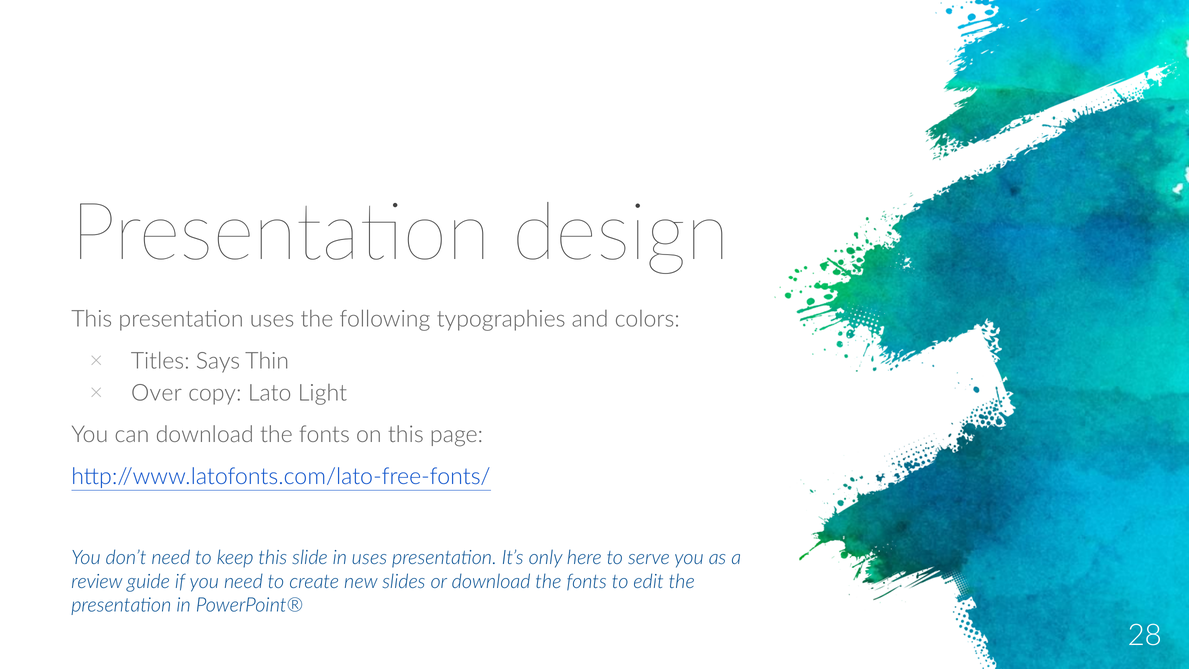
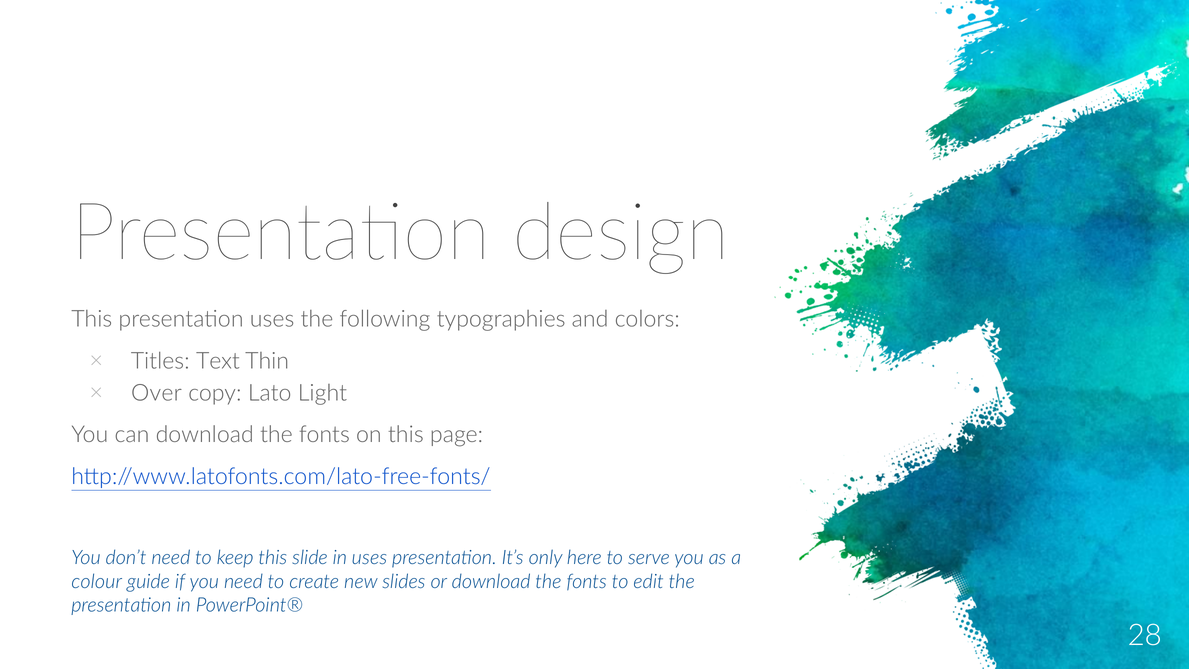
Says: Says -> Text
review: review -> colour
